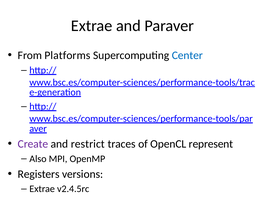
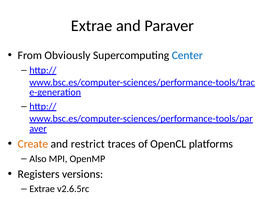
Platforms: Platforms -> Obviously
Create colour: purple -> orange
represent: represent -> platforms
v2.4.5rc: v2.4.5rc -> v2.6.5rc
